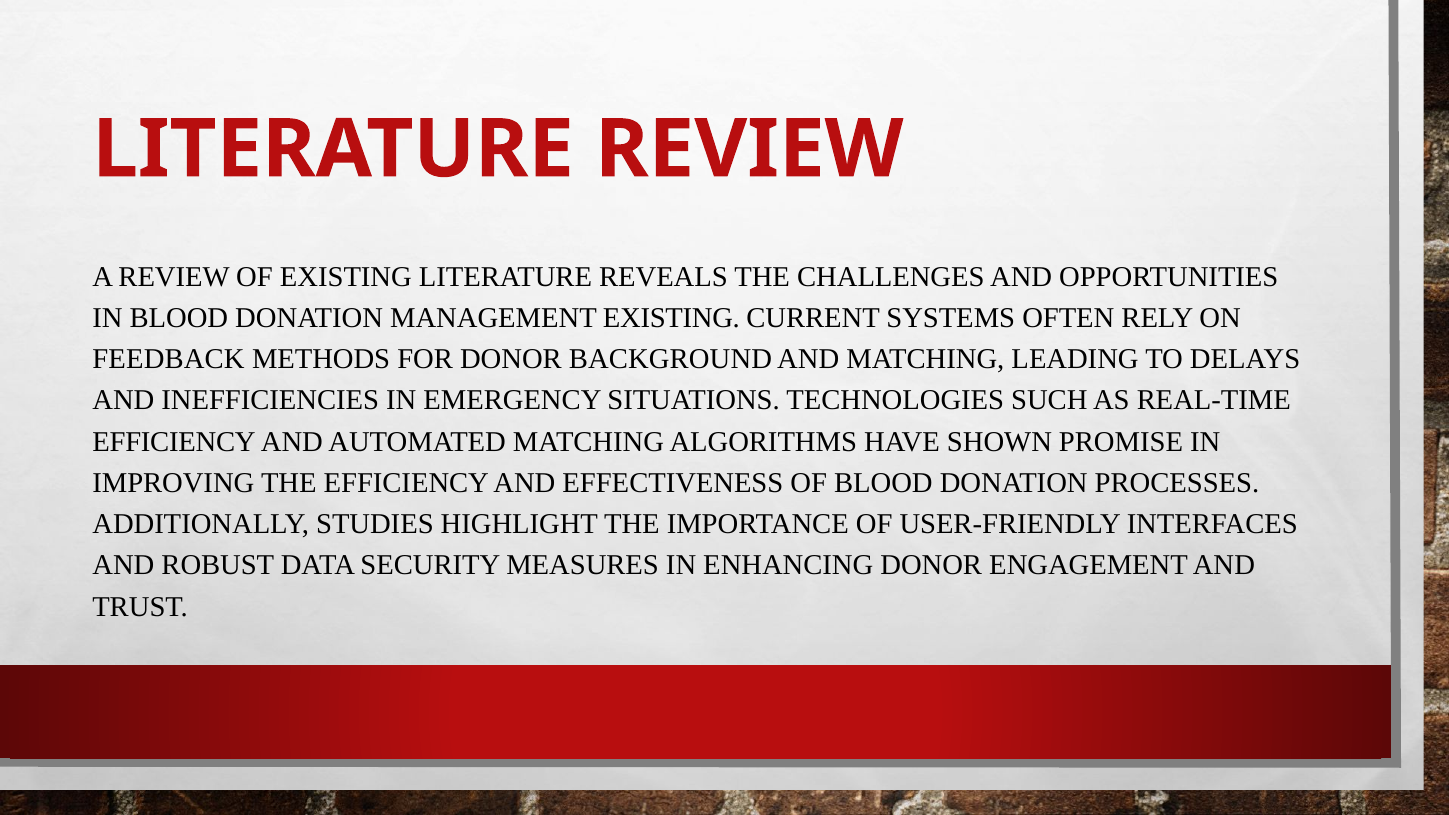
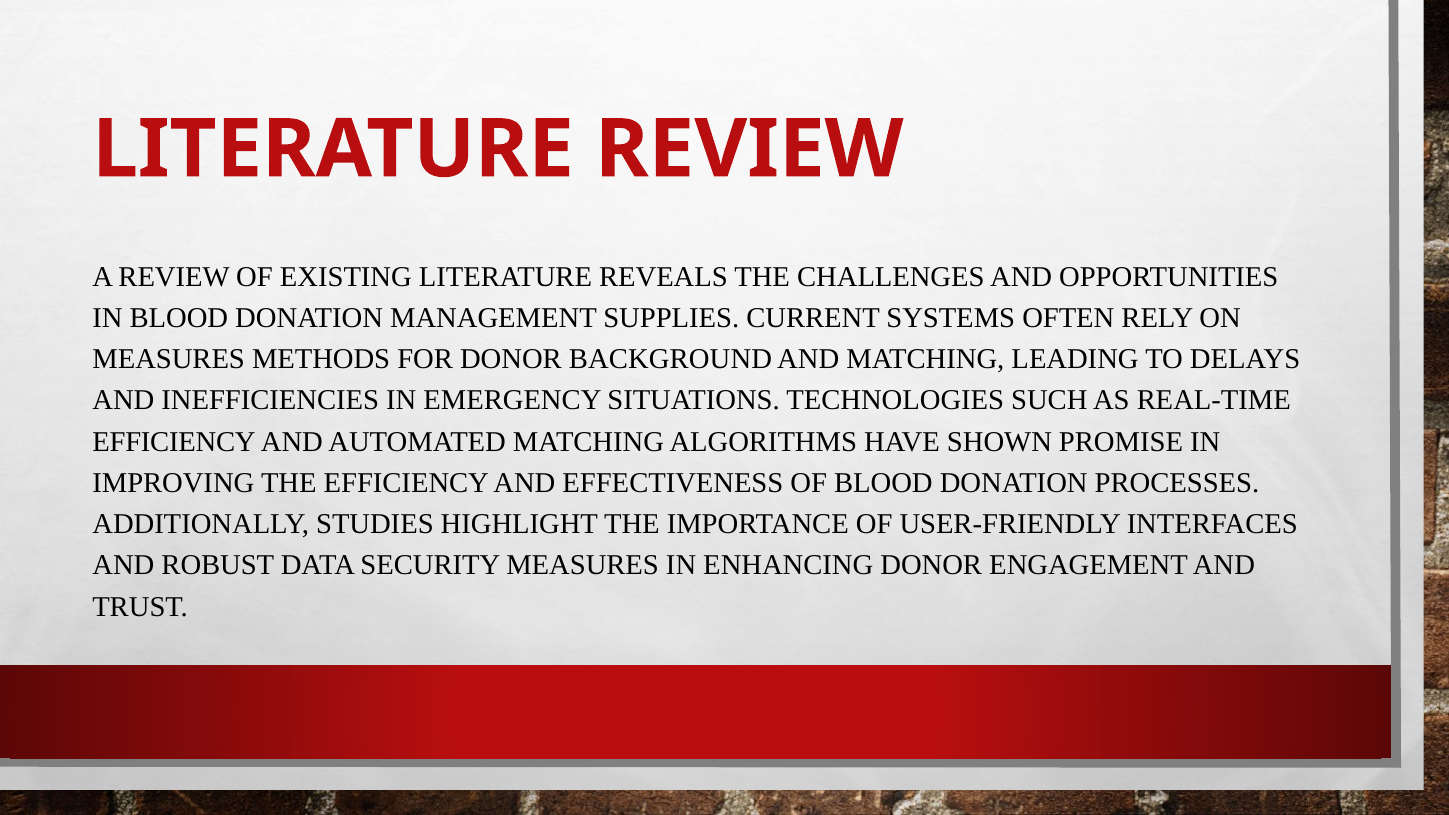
MANAGEMENT EXISTING: EXISTING -> SUPPLIES
FEEDBACK at (169, 359): FEEDBACK -> MEASURES
